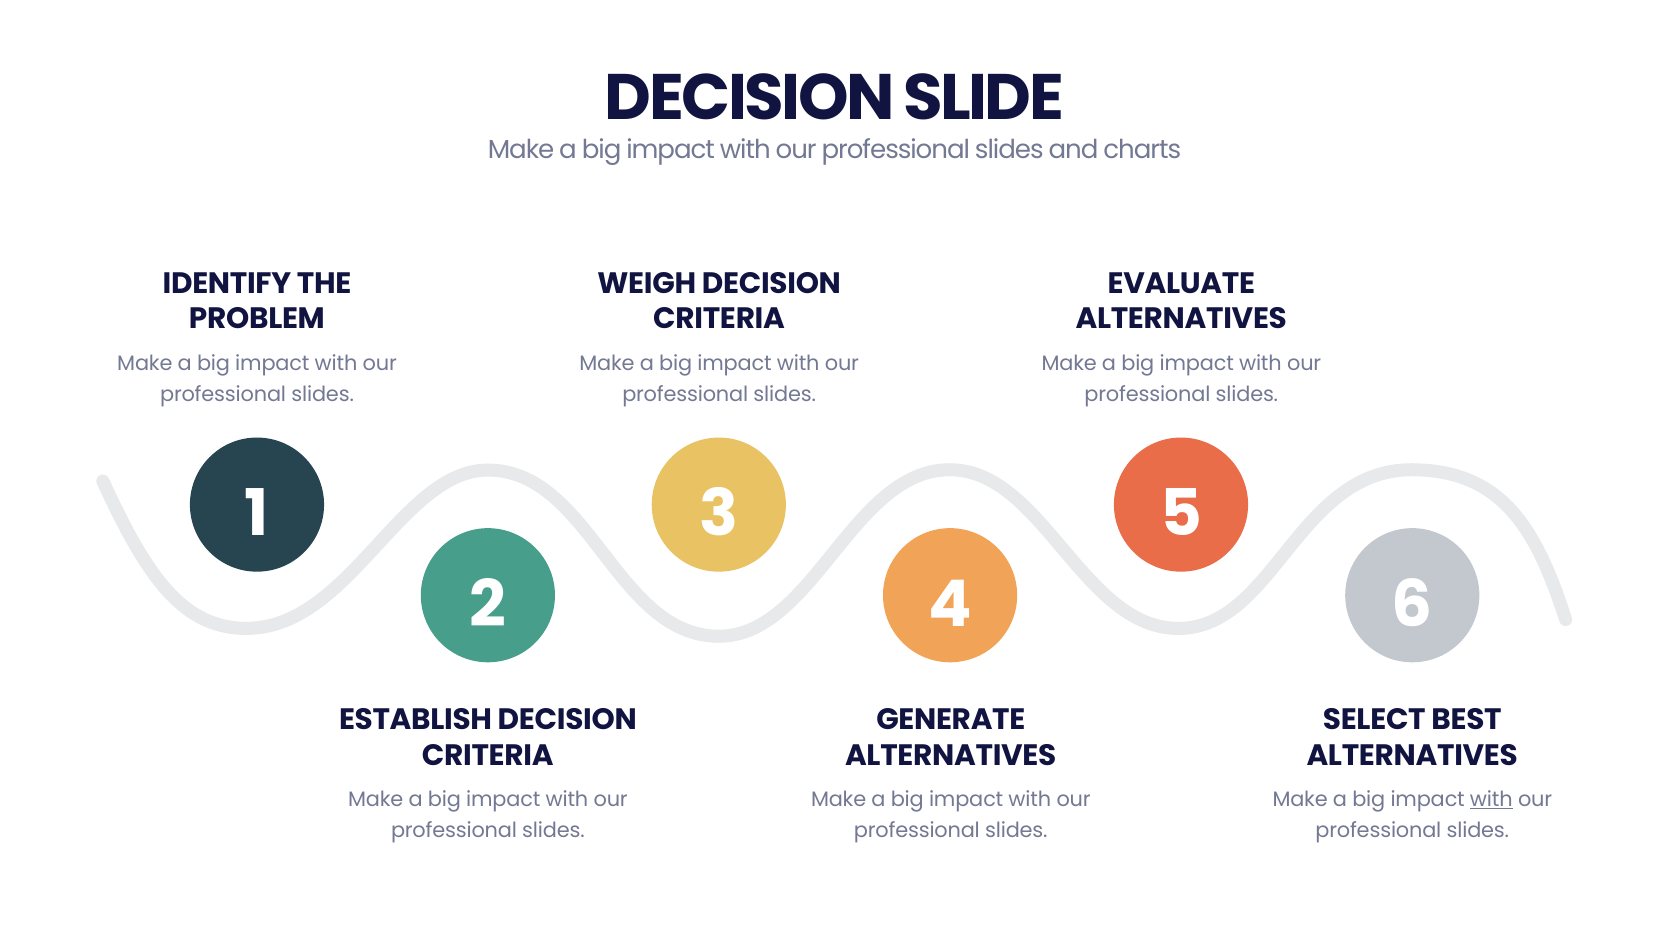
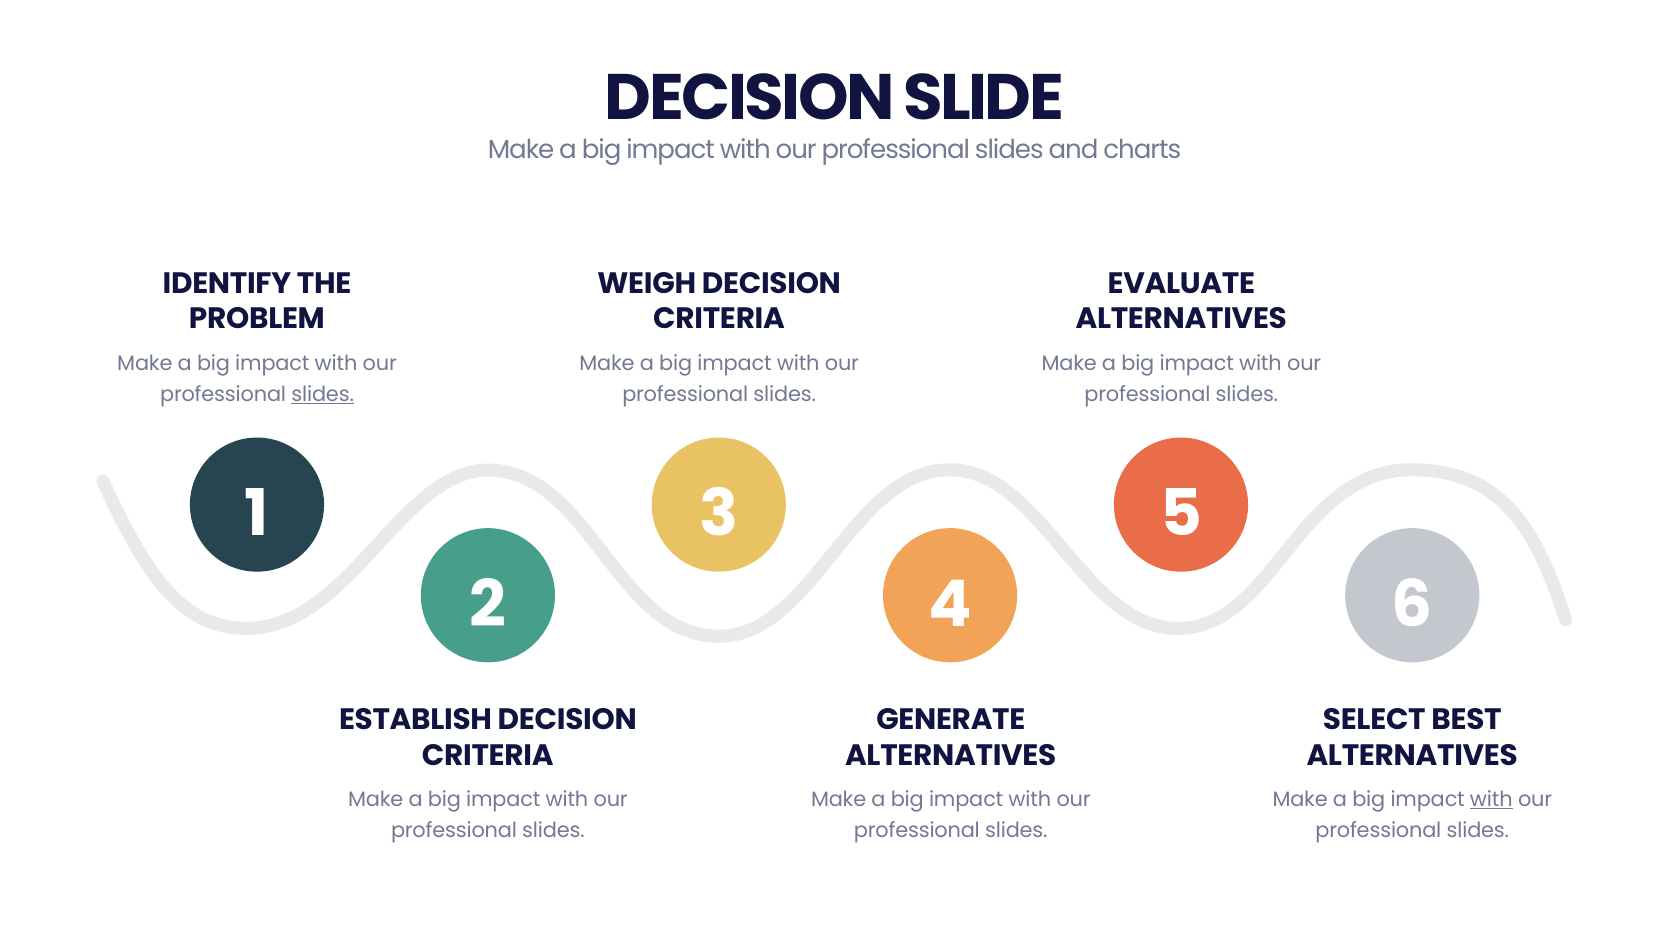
slides at (323, 395) underline: none -> present
